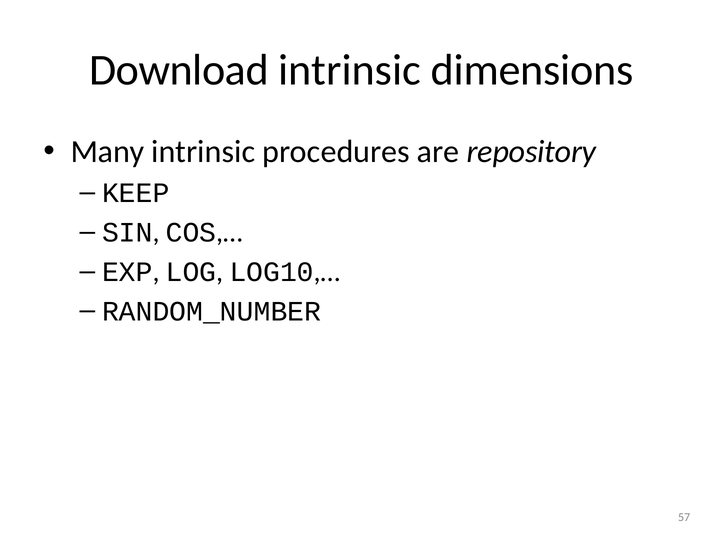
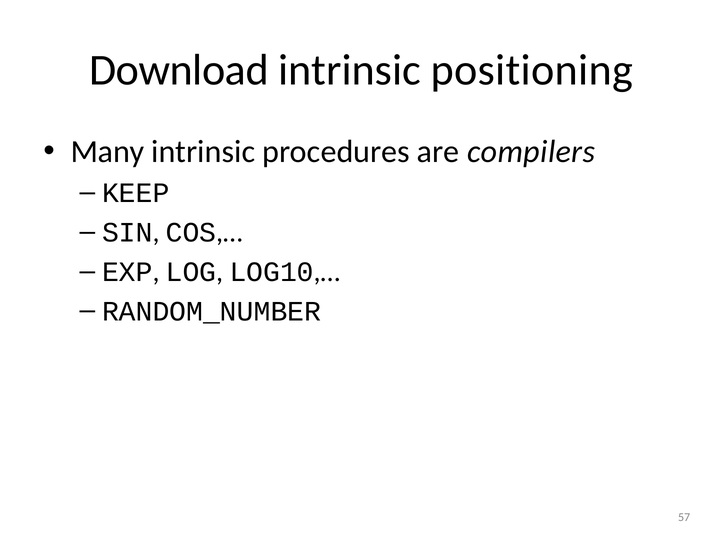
dimensions: dimensions -> positioning
repository: repository -> compilers
